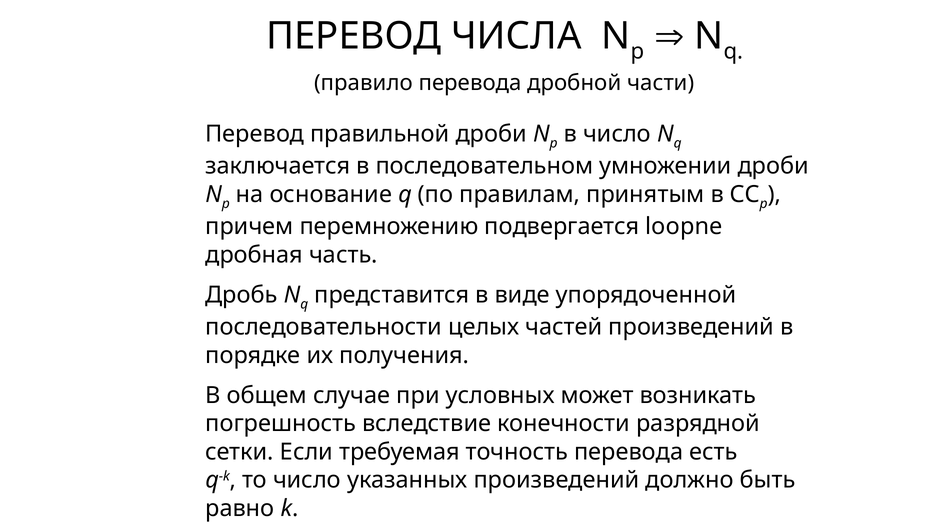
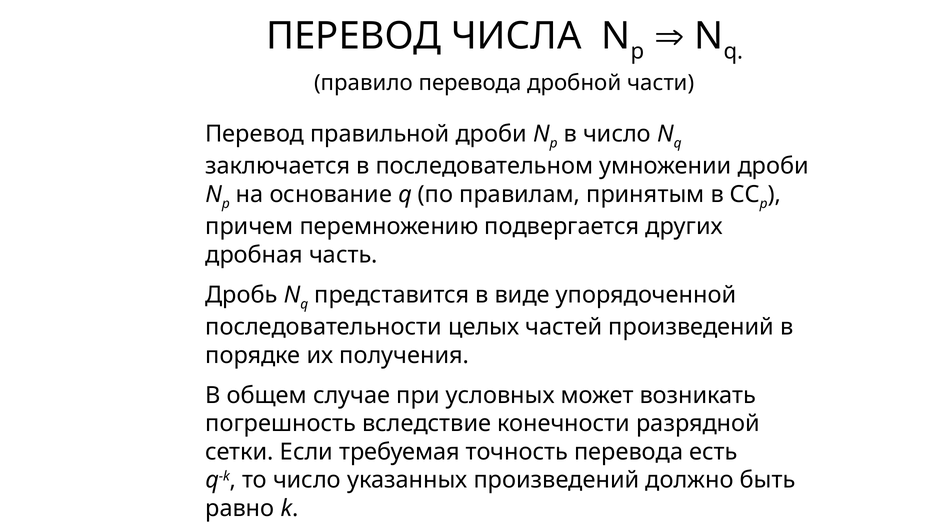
loopne: loopne -> других
